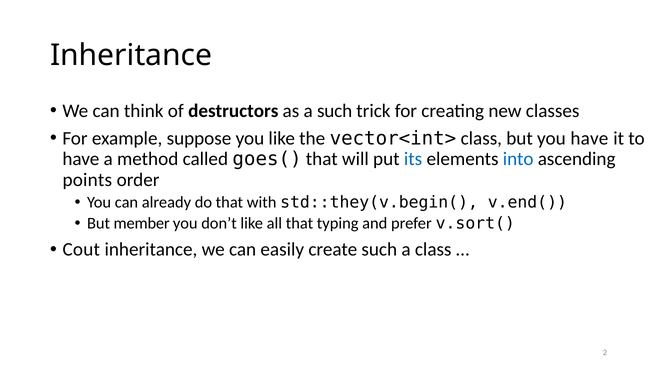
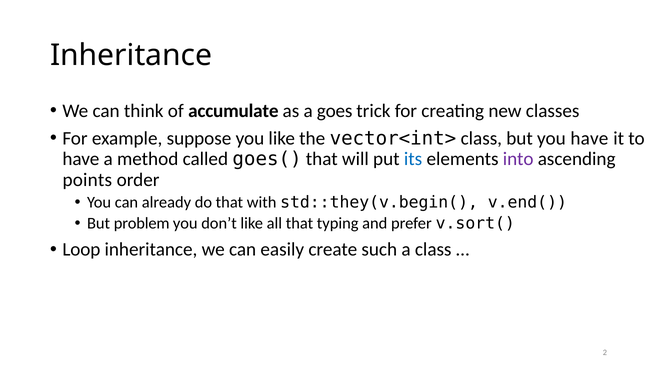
destructors: destructors -> accumulate
a such: such -> goes
into colour: blue -> purple
member: member -> problem
Cout: Cout -> Loop
